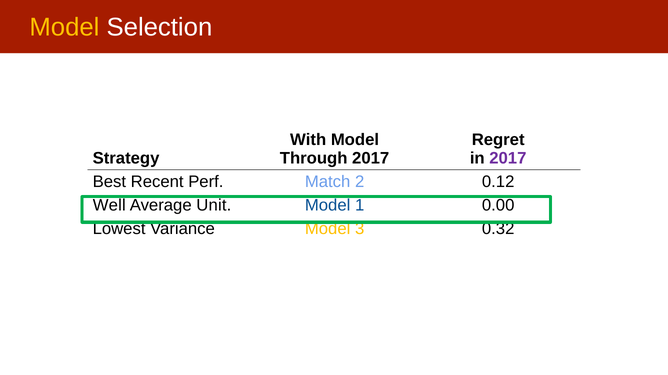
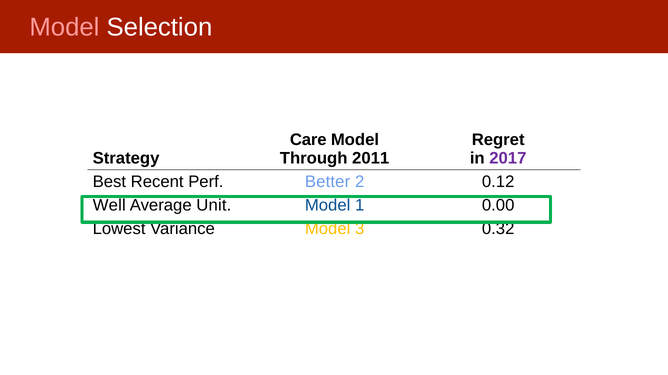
Model at (64, 27) colour: yellow -> pink
With: With -> Care
Through 2017: 2017 -> 2011
Match: Match -> Better
